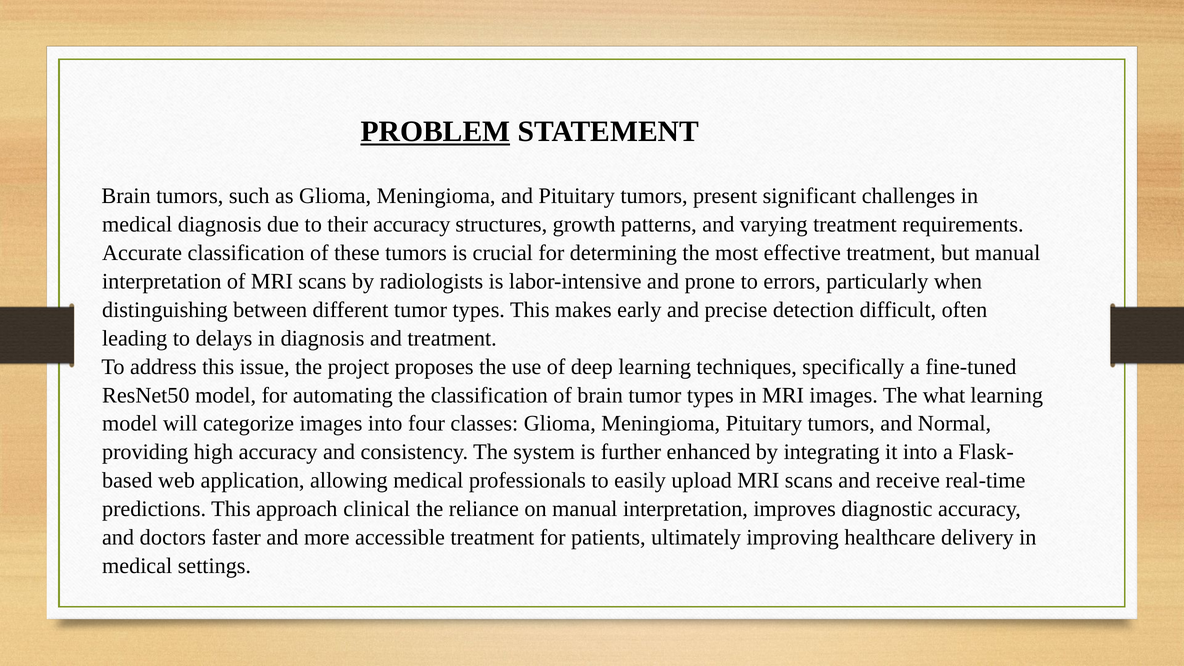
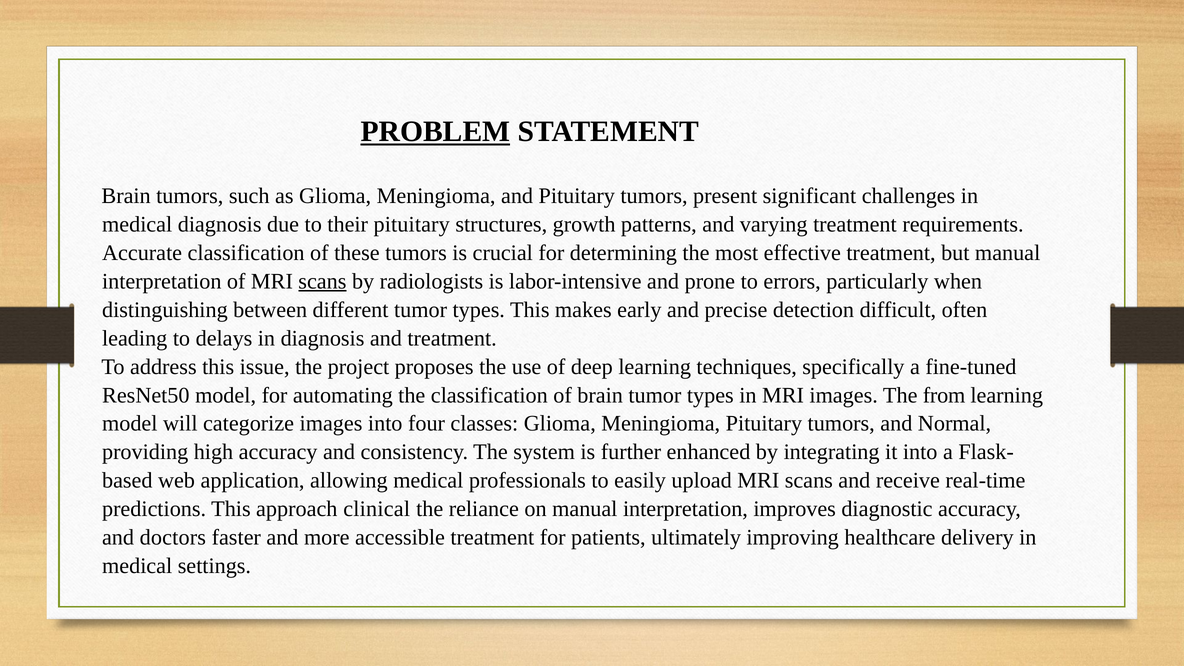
their accuracy: accuracy -> pituitary
scans at (322, 281) underline: none -> present
what: what -> from
